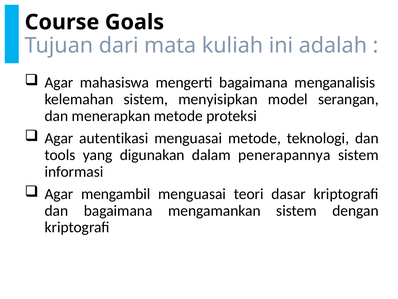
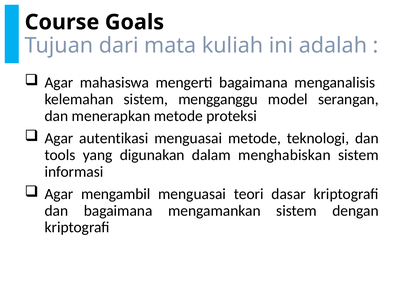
menyisipkan: menyisipkan -> mengganggu
penerapannya: penerapannya -> menghabiskan
